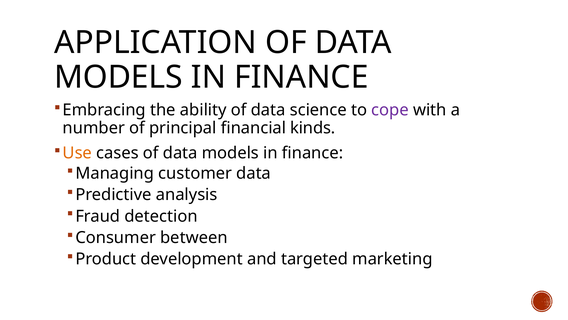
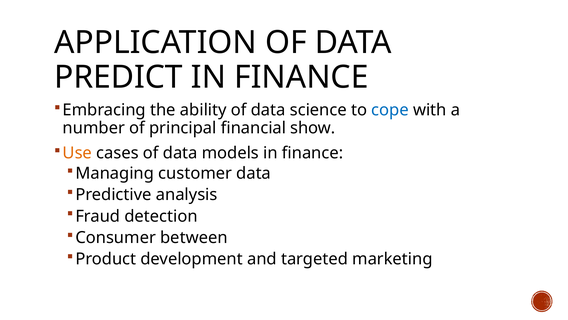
MODELS at (118, 77): MODELS -> PREDICT
cope colour: purple -> blue
kinds: kinds -> show
